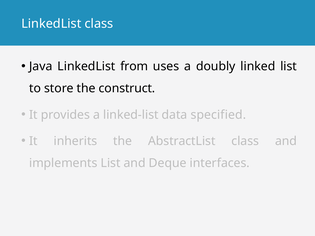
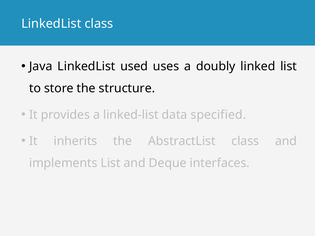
from: from -> used
construct: construct -> structure
